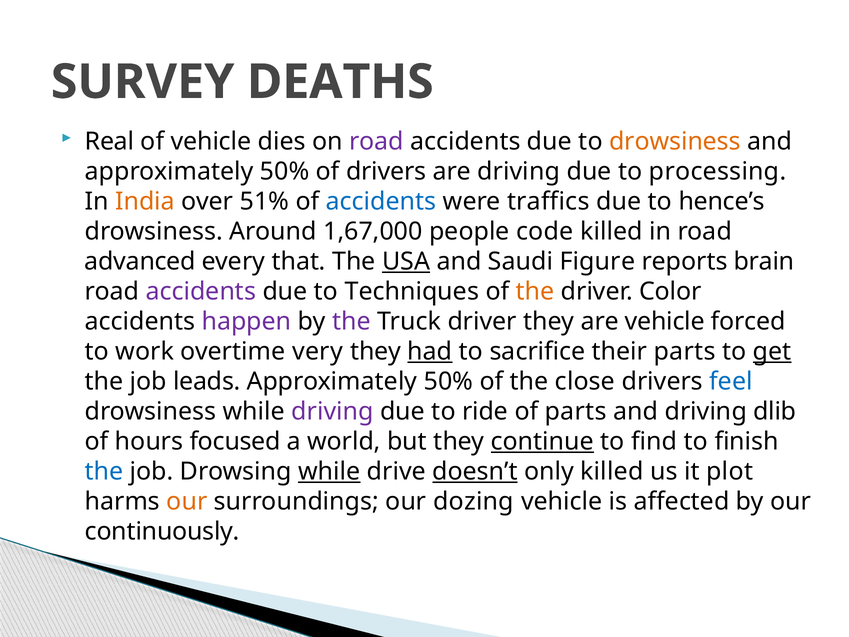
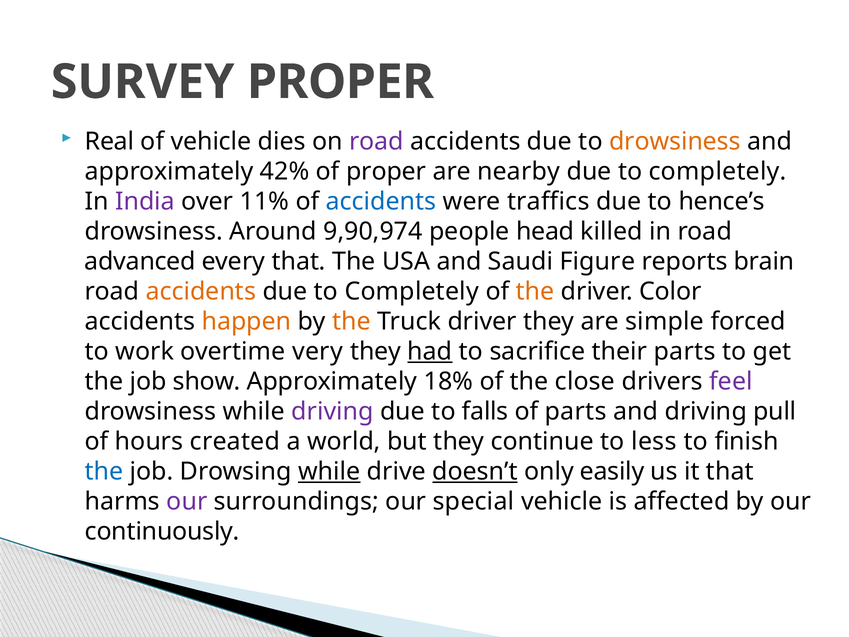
SURVEY DEATHS: DEATHS -> PROPER
50% at (285, 171): 50% -> 42%
of drivers: drivers -> proper
are driving: driving -> nearby
processing at (718, 171): processing -> completely
India colour: orange -> purple
51%: 51% -> 11%
1,67,000: 1,67,000 -> 9,90,974
code: code -> head
USA underline: present -> none
accidents at (201, 291) colour: purple -> orange
Techniques at (412, 291): Techniques -> Completely
happen colour: purple -> orange
the at (351, 321) colour: purple -> orange
are vehicle: vehicle -> simple
get underline: present -> none
leads: leads -> show
50% at (448, 381): 50% -> 18%
feel colour: blue -> purple
ride: ride -> falls
dlib: dlib -> pull
focused: focused -> created
continue underline: present -> none
find: find -> less
only killed: killed -> easily
it plot: plot -> that
our at (187, 501) colour: orange -> purple
dozing: dozing -> special
